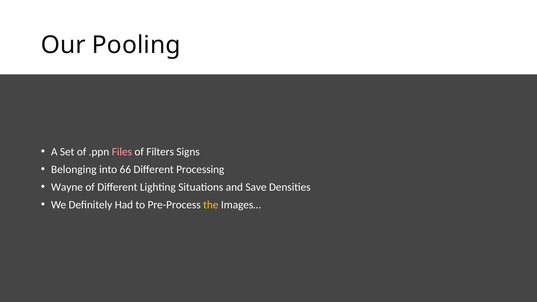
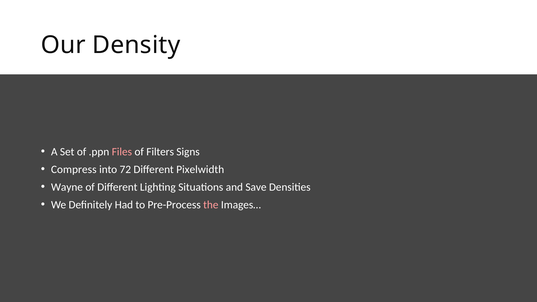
Pooling: Pooling -> Density
Belonging: Belonging -> Compress
66: 66 -> 72
Processing: Processing -> Pixelwidth
the colour: yellow -> pink
